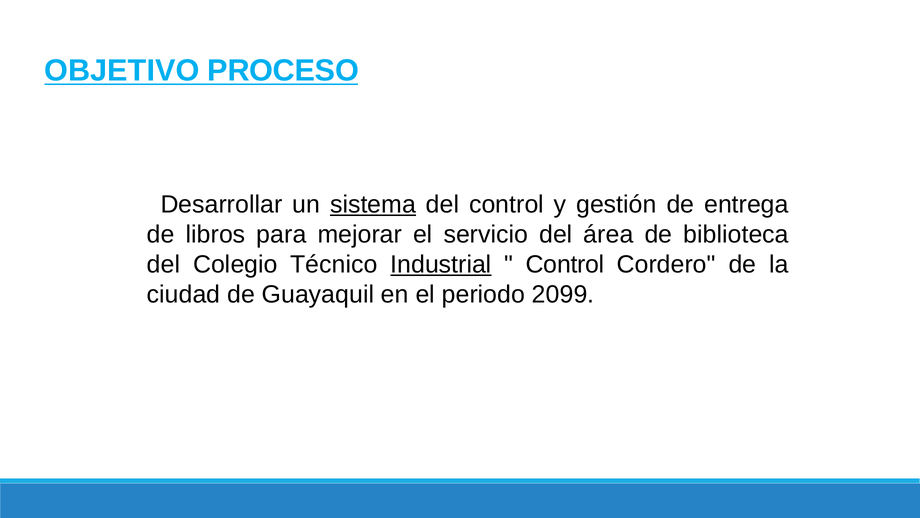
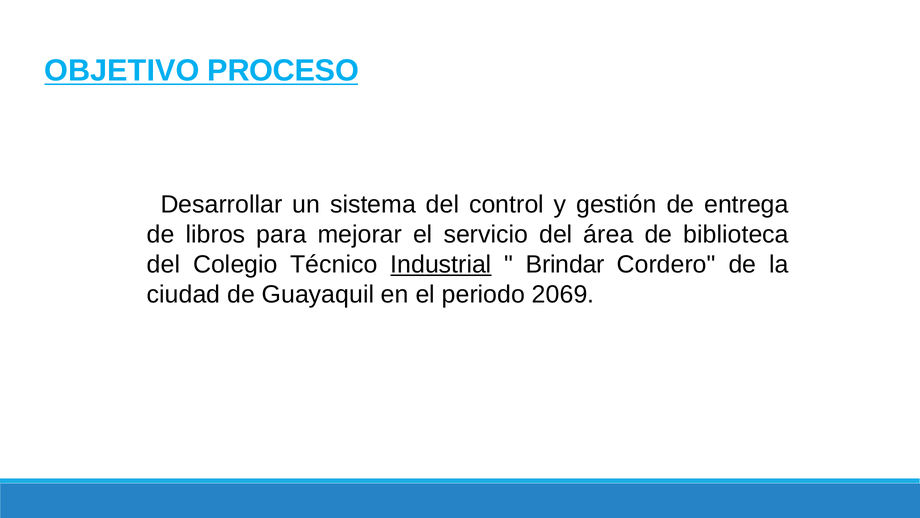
sistema underline: present -> none
Control at (565, 264): Control -> Brindar
2099: 2099 -> 2069
